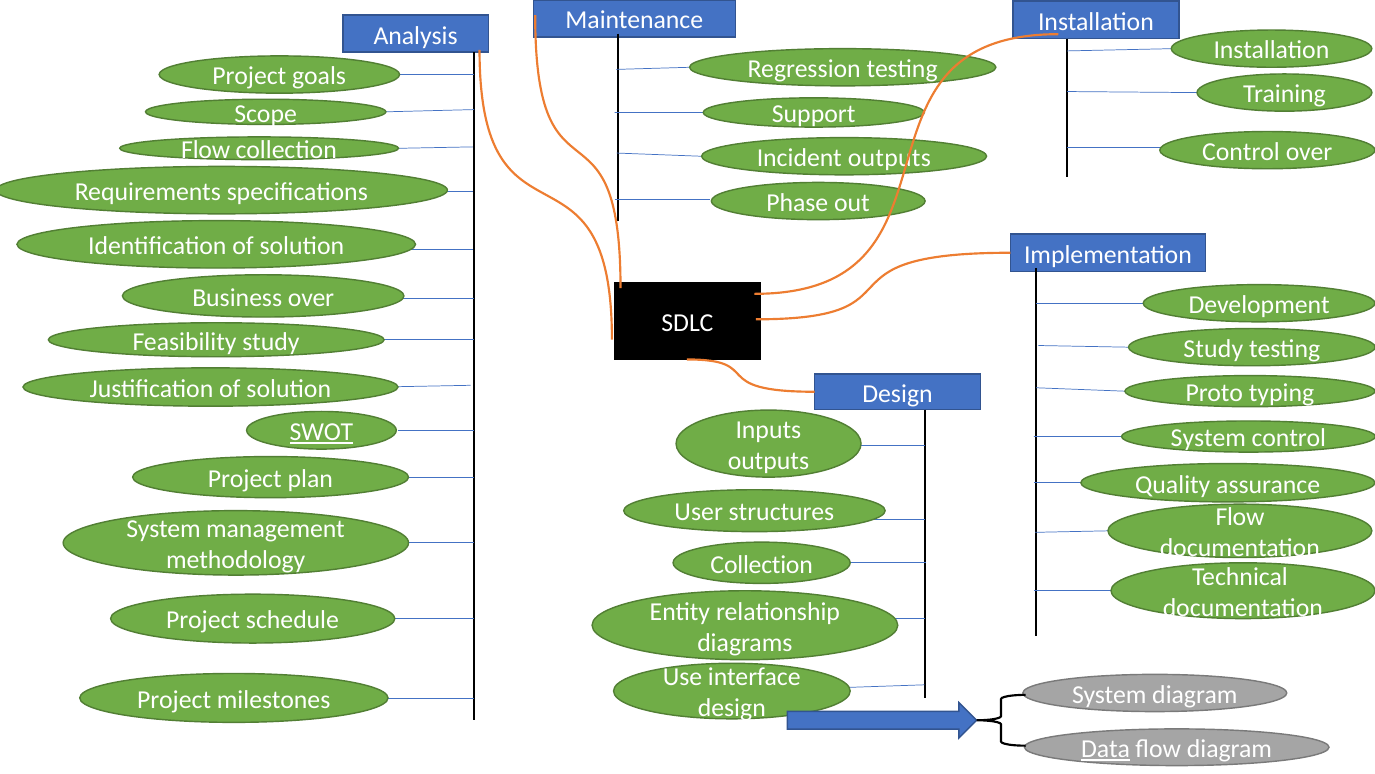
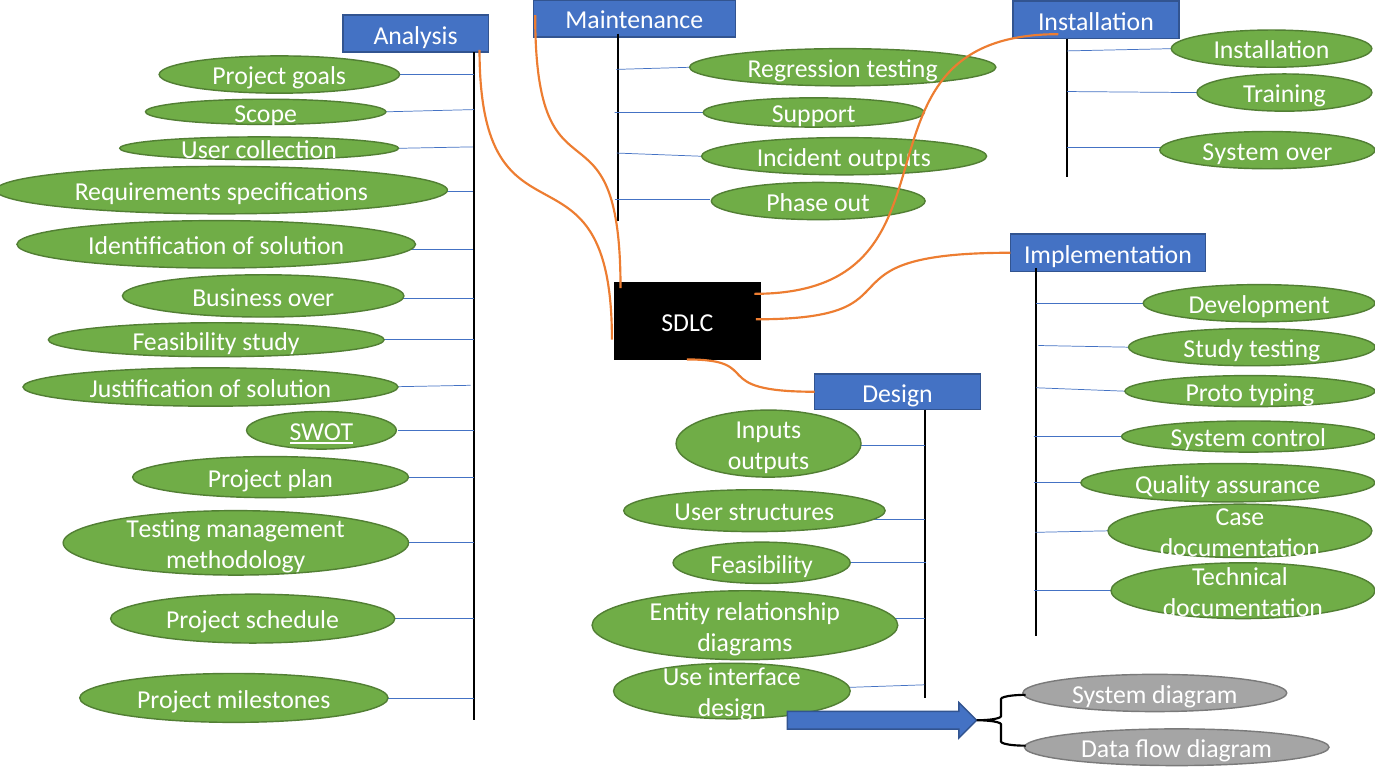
Flow at (206, 150): Flow -> User
Control at (1241, 152): Control -> System
Flow at (1240, 517): Flow -> Case
System at (163, 529): System -> Testing
Collection at (762, 564): Collection -> Feasibility
Data underline: present -> none
